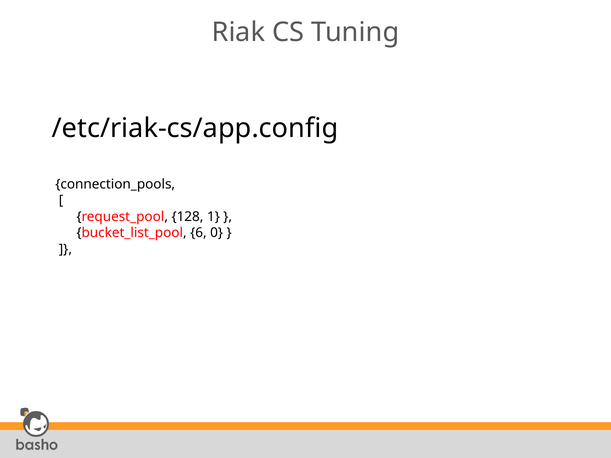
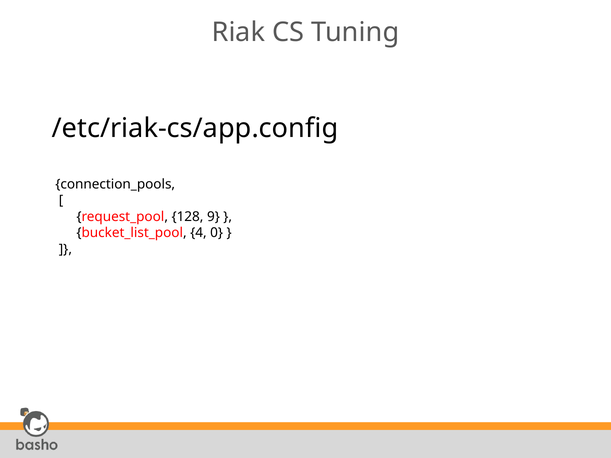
1: 1 -> 9
6: 6 -> 4
